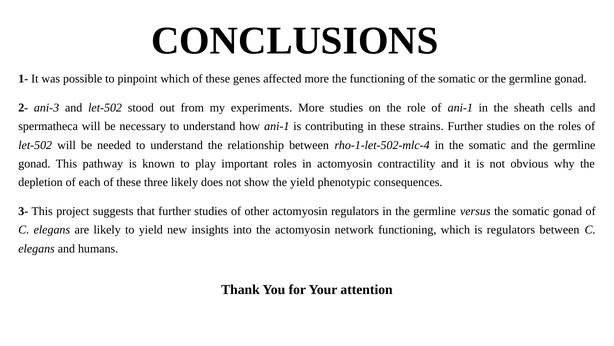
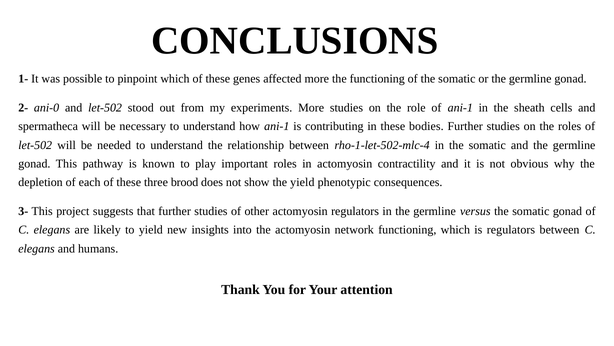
ani-3: ani-3 -> ani-0
strains: strains -> bodies
three likely: likely -> brood
